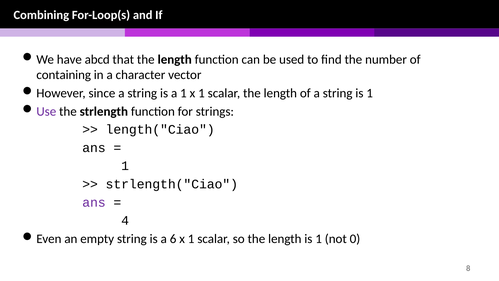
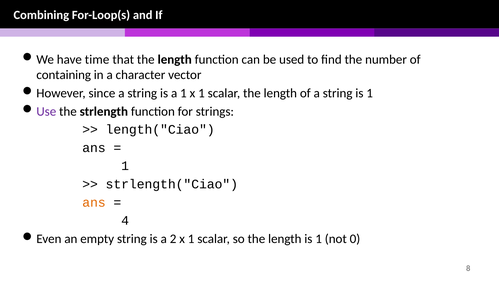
abcd: abcd -> time
ans at (94, 202) colour: purple -> orange
6: 6 -> 2
